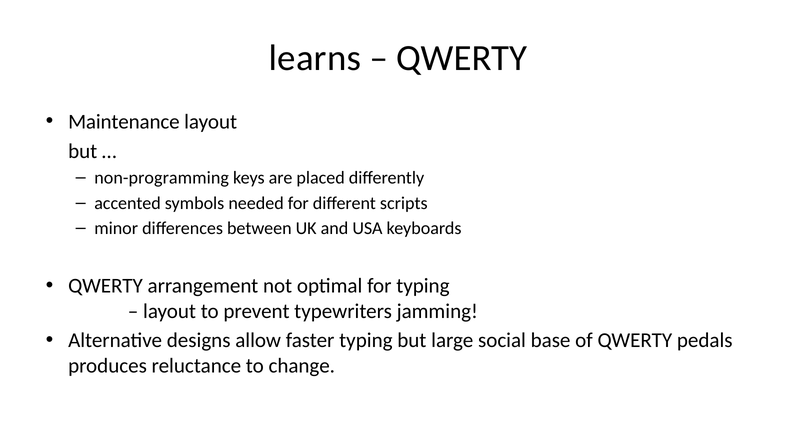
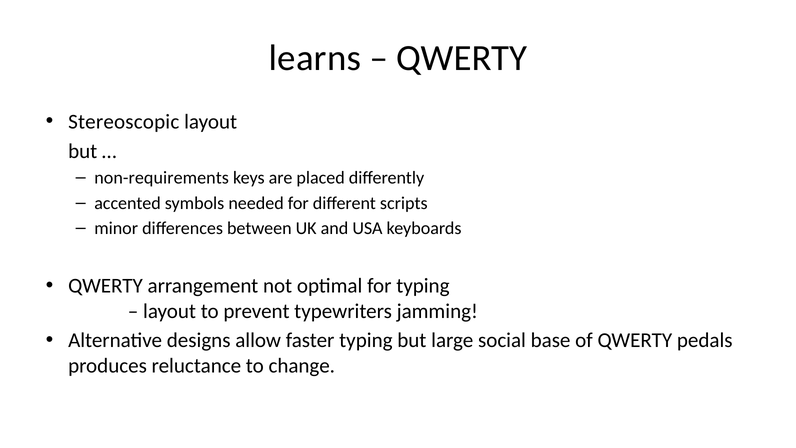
Maintenance: Maintenance -> Stereoscopic
non-programming: non-programming -> non-requirements
